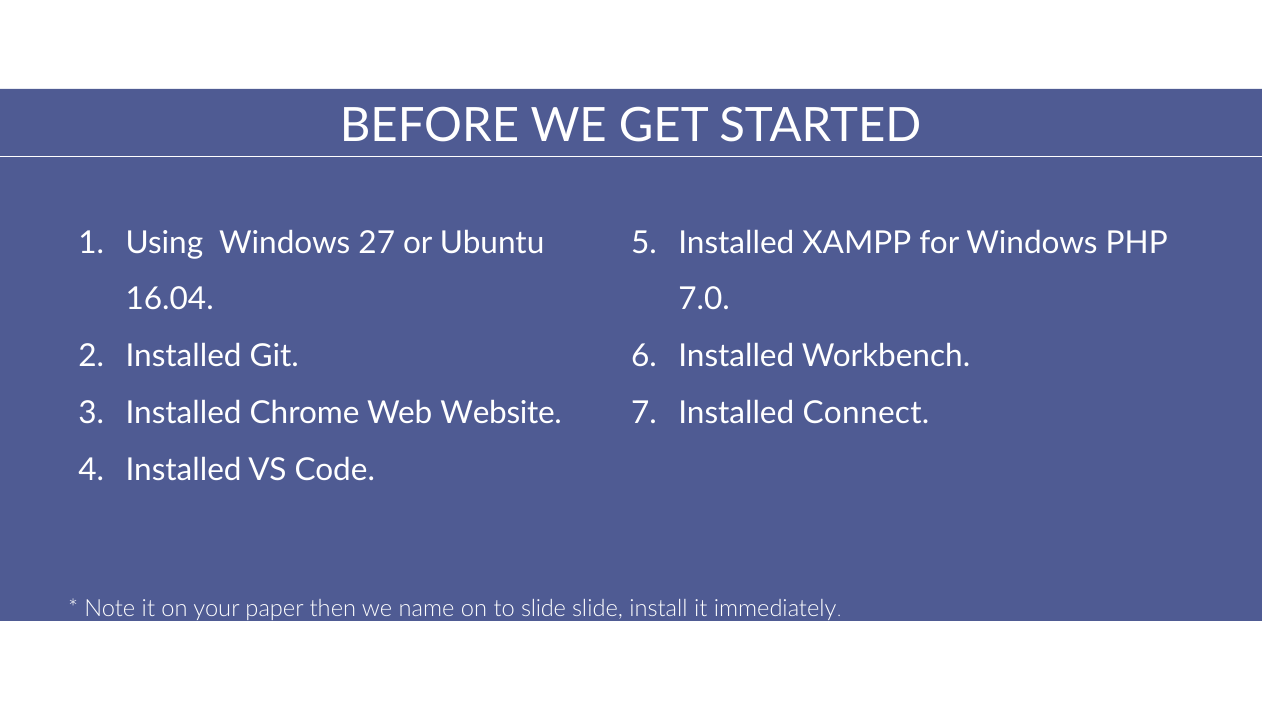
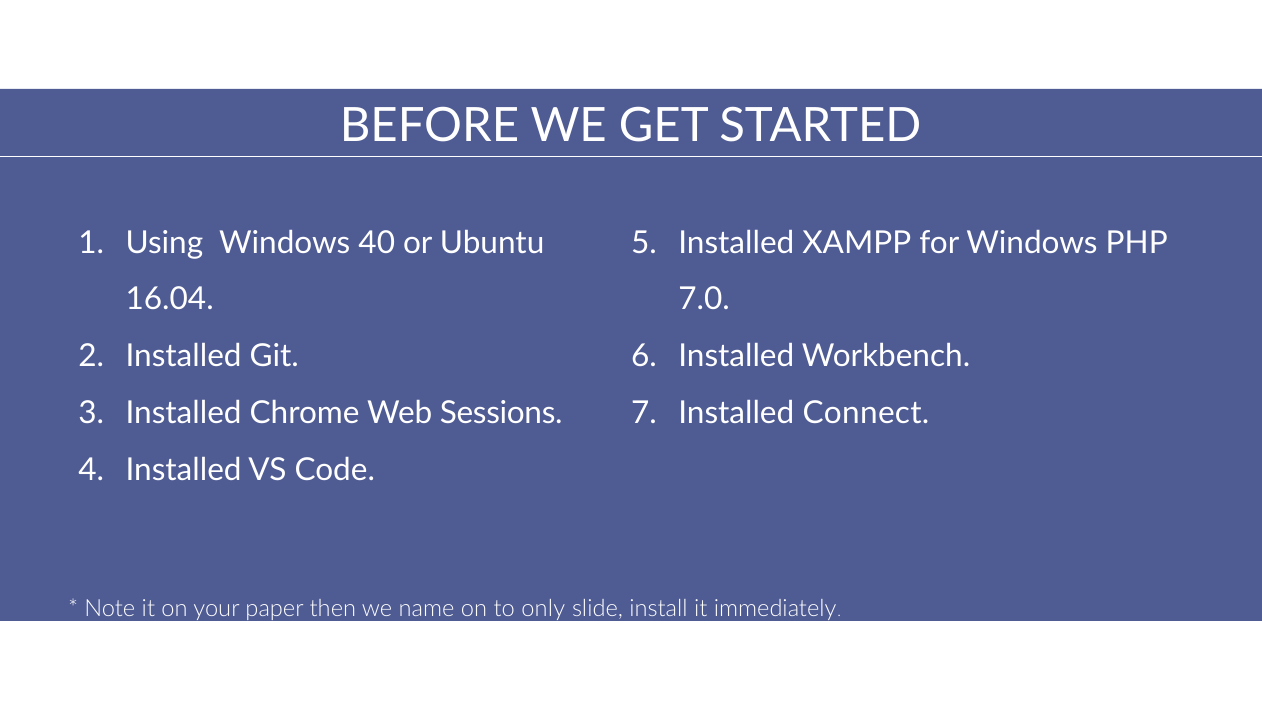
27: 27 -> 40
Website: Website -> Sessions
to slide: slide -> only
